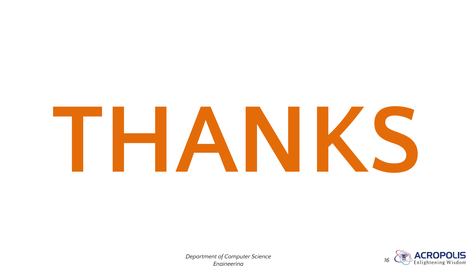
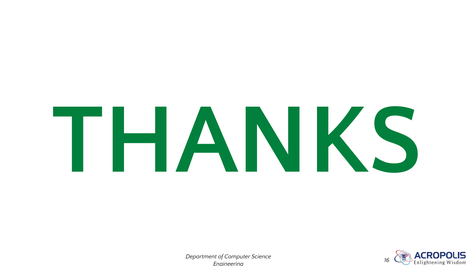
THANKS colour: orange -> green
